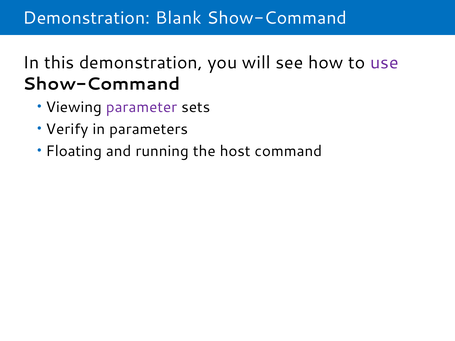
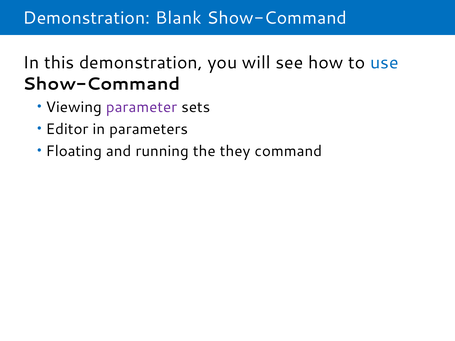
use colour: purple -> blue
Verify: Verify -> Editor
host: host -> they
